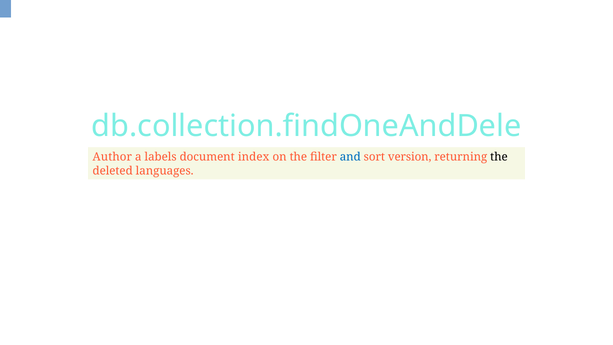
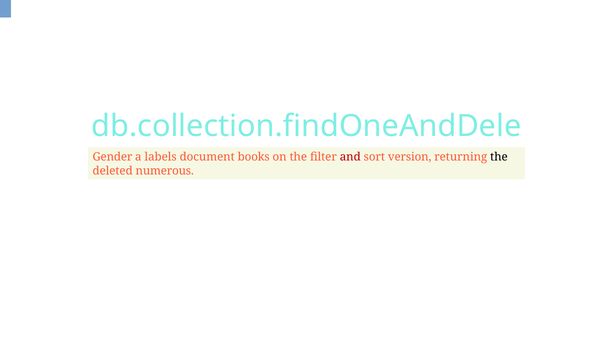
Author: Author -> Gender
index: index -> books
and colour: blue -> red
languages: languages -> numerous
